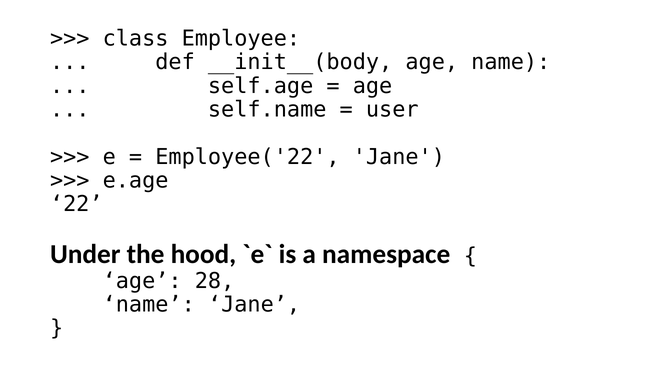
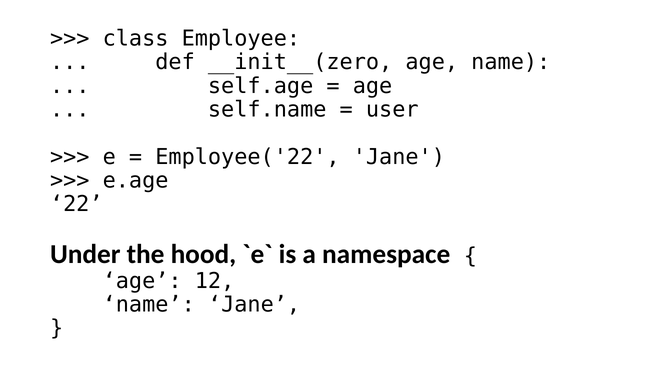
__init__(body: __init__(body -> __init__(zero
28: 28 -> 12
